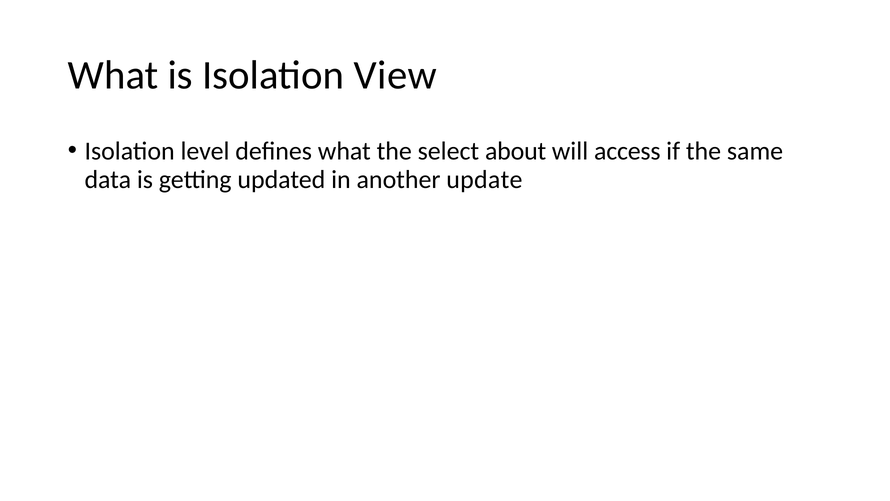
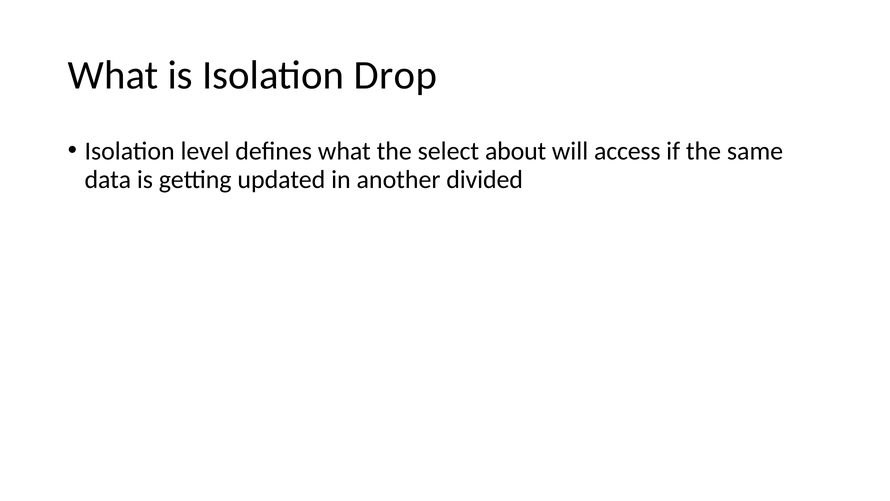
View: View -> Drop
update: update -> divided
